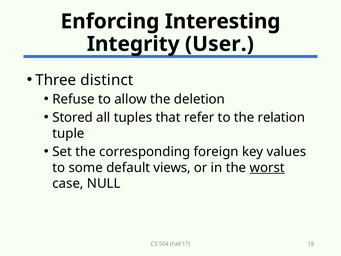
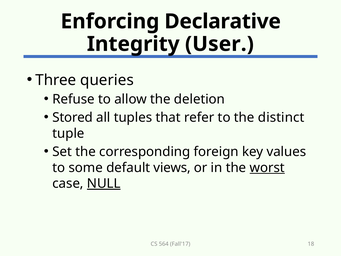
Interesting: Interesting -> Declarative
distinct: distinct -> queries
relation: relation -> distinct
NULL underline: none -> present
